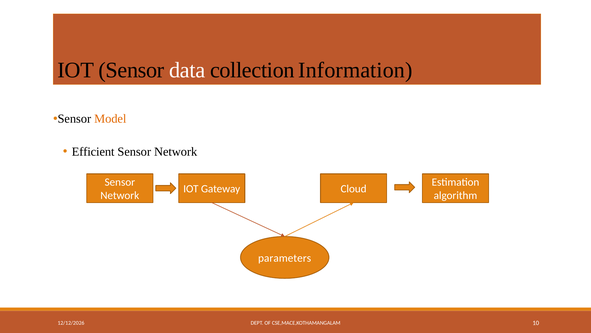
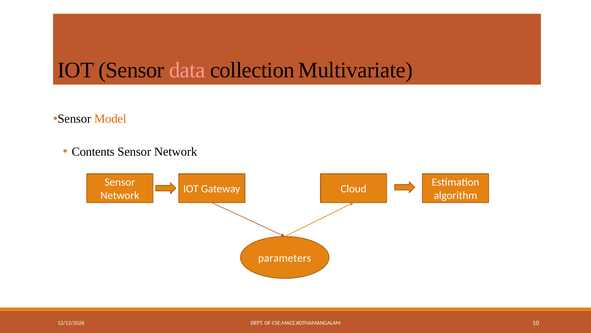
data colour: white -> pink
Information: Information -> Multivariate
Efficient: Efficient -> Contents
